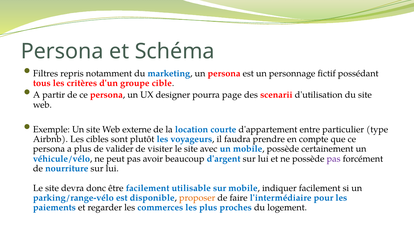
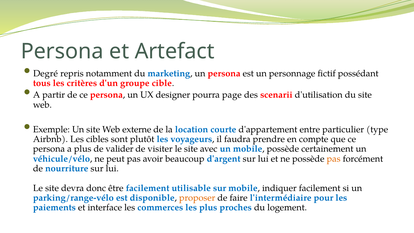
Schéma: Schéma -> Artefact
Filtres: Filtres -> Degré
pas at (334, 159) colour: purple -> orange
regarder: regarder -> interface
